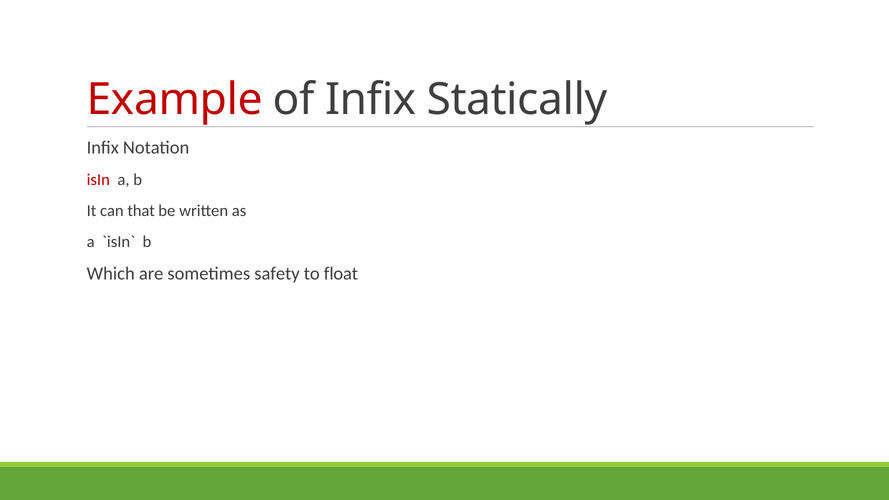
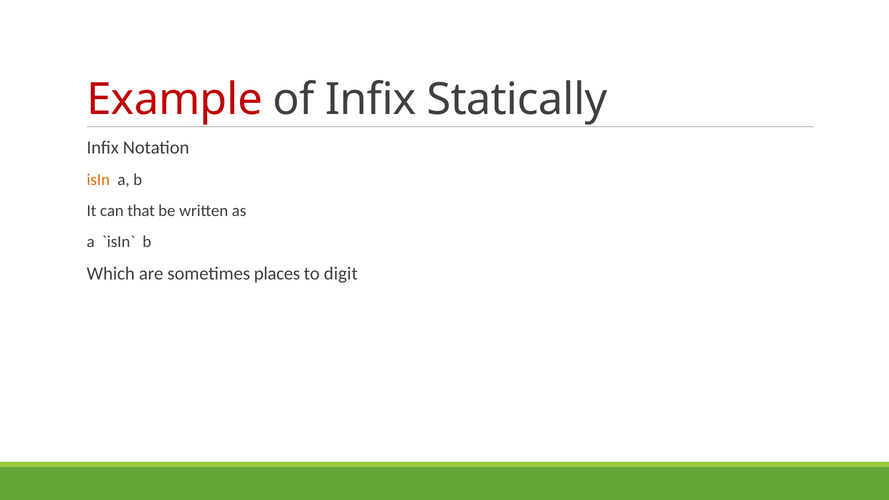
isIn colour: red -> orange
safety: safety -> places
float: float -> digit
